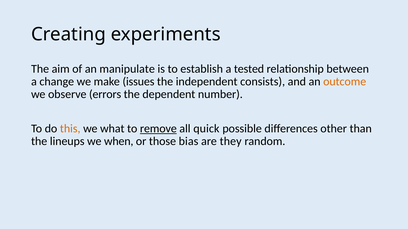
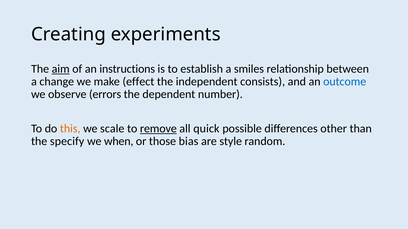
aim underline: none -> present
manipulate: manipulate -> instructions
tested: tested -> smiles
issues: issues -> effect
outcome colour: orange -> blue
what: what -> scale
lineups: lineups -> specify
they: they -> style
